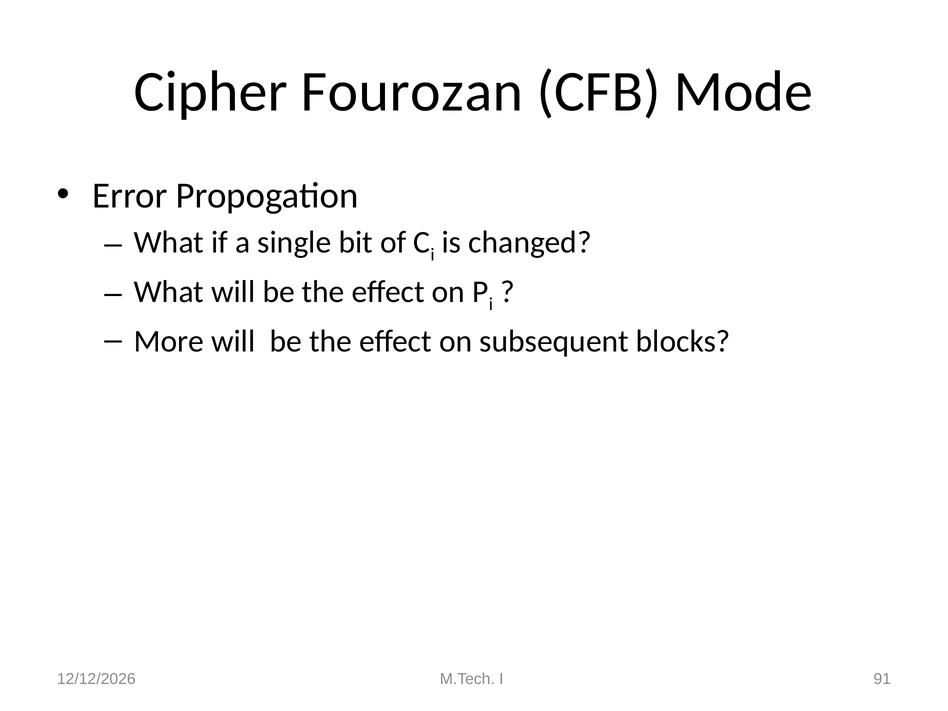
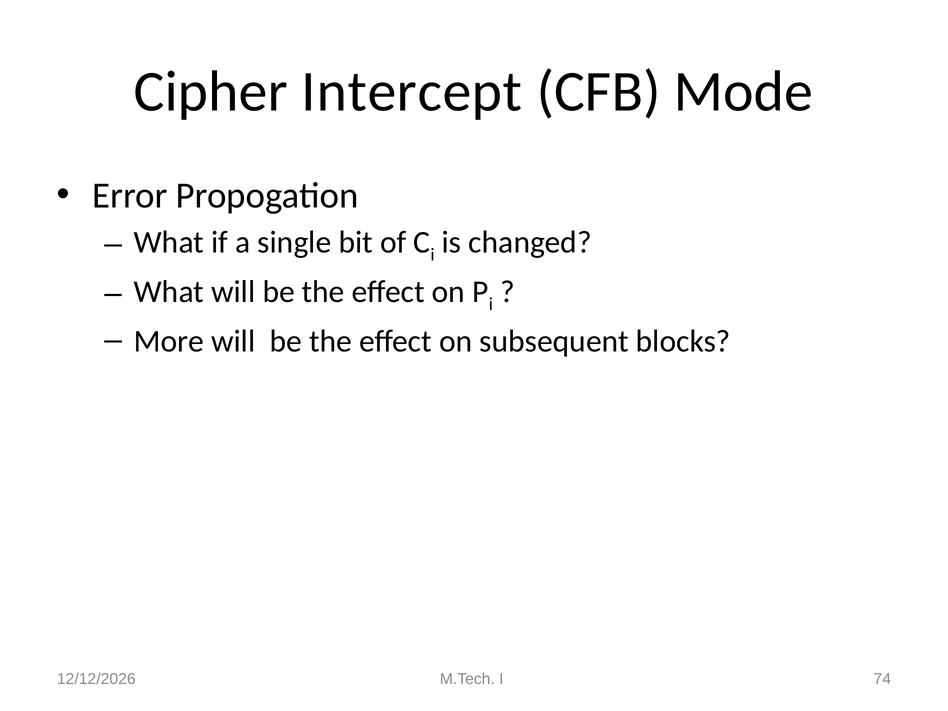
Fourozan: Fourozan -> Intercept
91: 91 -> 74
